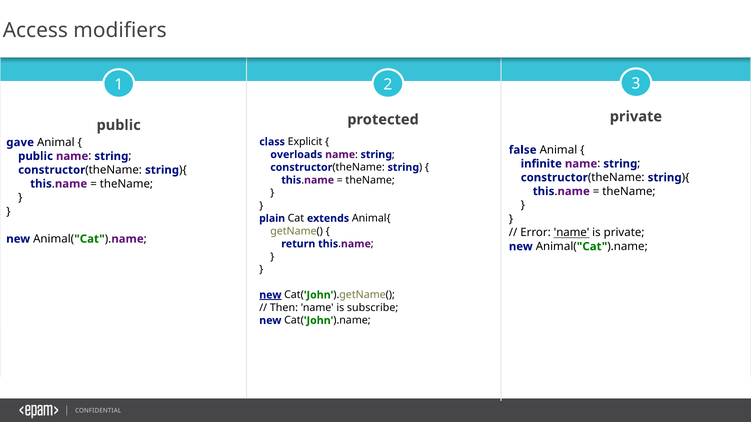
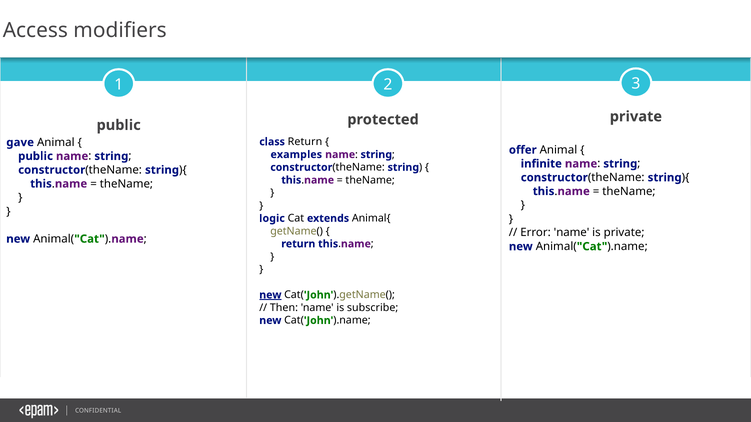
class Explicit: Explicit -> Return
false: false -> offer
overloads: overloads -> examples
plain: plain -> logic
name at (572, 233) underline: present -> none
